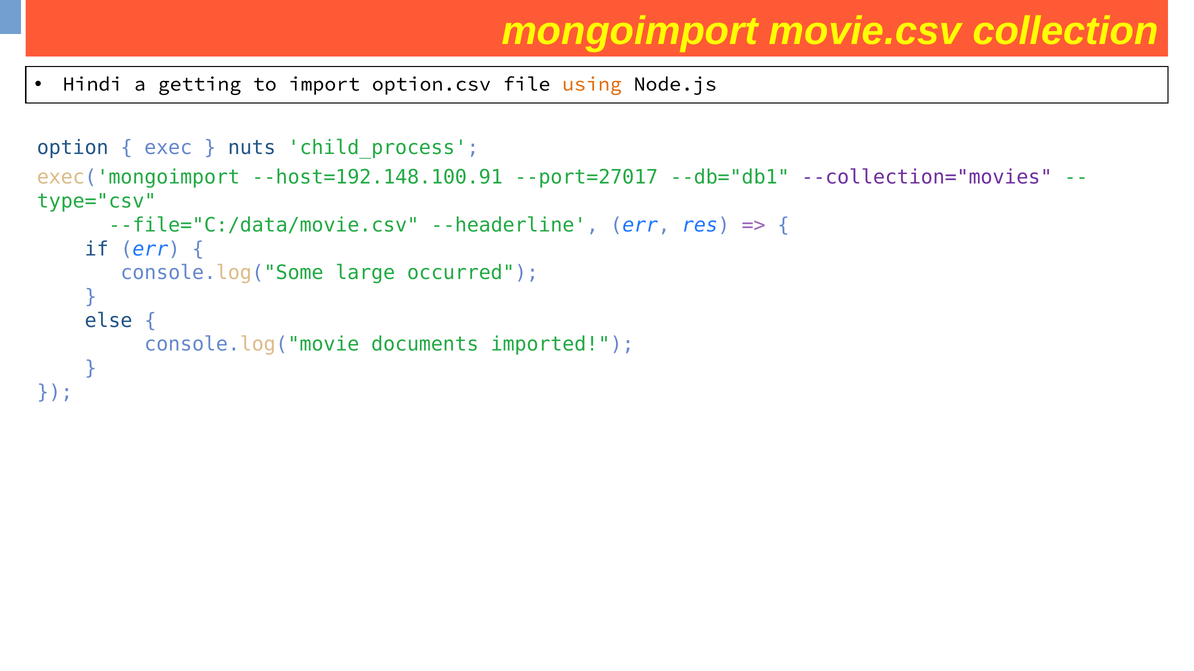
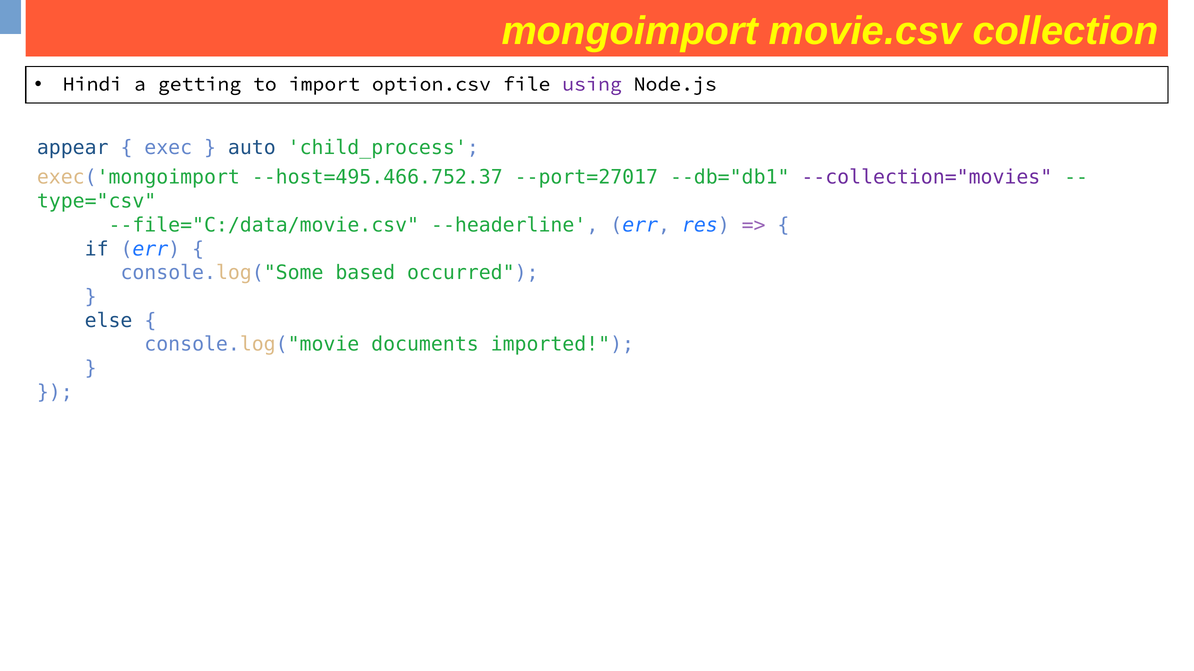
using colour: orange -> purple
option: option -> appear
nuts: nuts -> auto
--host=192.148.100.91: --host=192.148.100.91 -> --host=495.466.752.37
large: large -> based
